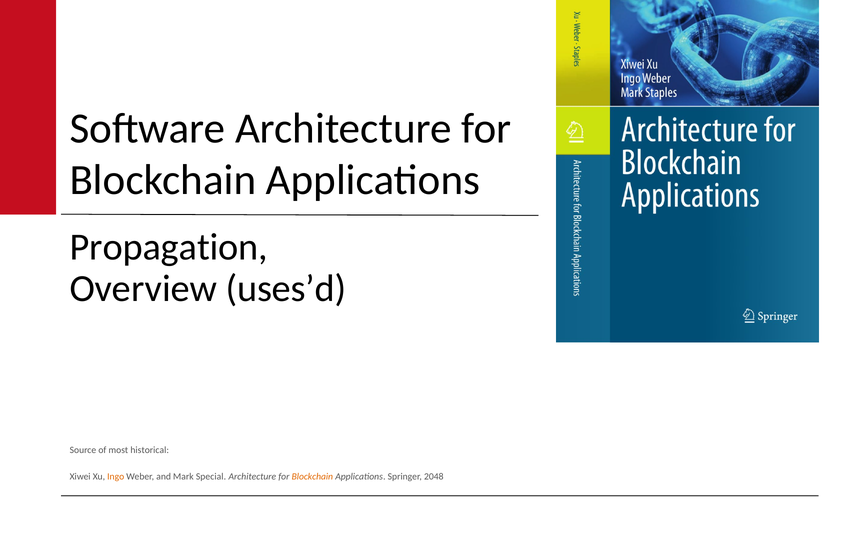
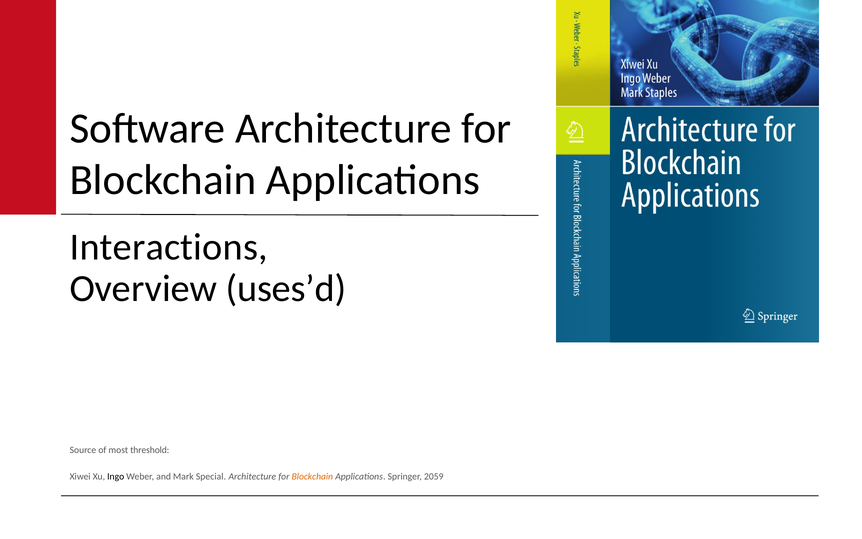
Propagation: Propagation -> Interactions
historical: historical -> threshold
Ingo colour: orange -> black
2048: 2048 -> 2059
